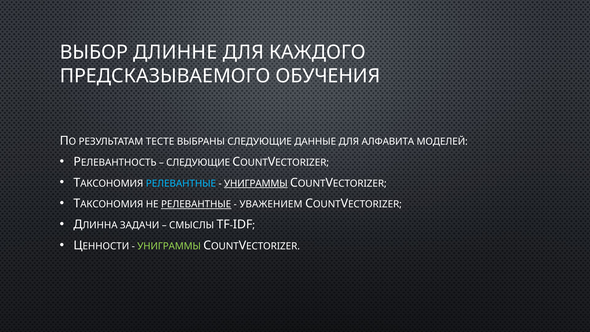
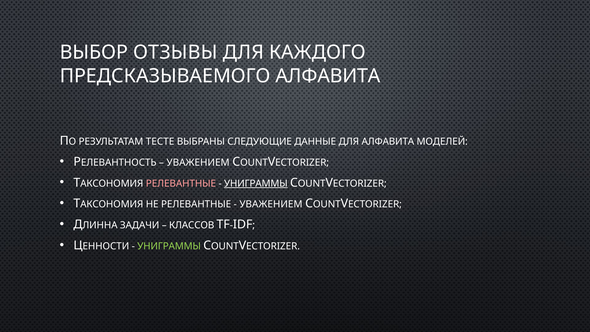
ДЛИННЕ: ДЛИННЕ -> ОТЗЫВЫ
ПРЕДСКАЗЫВАЕМОГО ОБУЧЕНИЯ: ОБУЧЕНИЯ -> АЛФАВИТА
СЛЕДУЮЩИЕ at (198, 162): СЛЕДУЮЩИЕ -> УВАЖЕНИЕМ
РЕЛЕВАНТНЫЕ at (181, 183) colour: light blue -> pink
РЕЛЕВАНТНЫЕ at (196, 204) underline: present -> none
СМЫСЛЫ: СМЫСЛЫ -> КЛАССОВ
